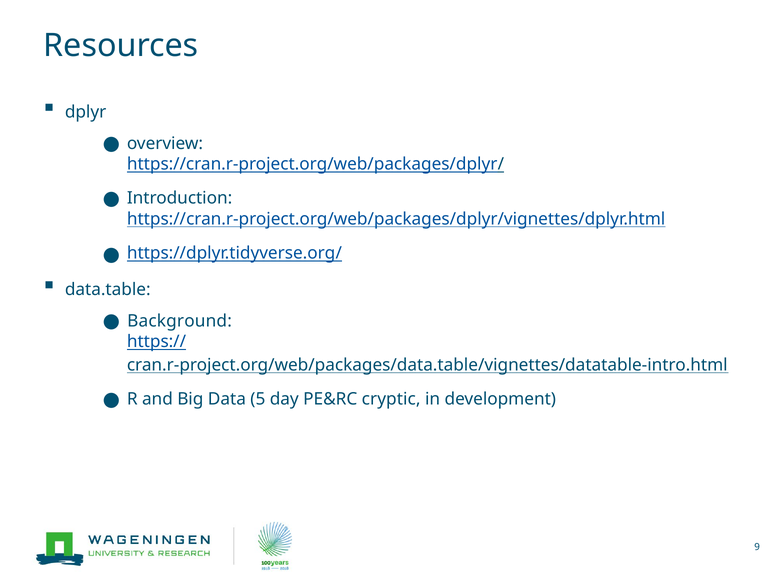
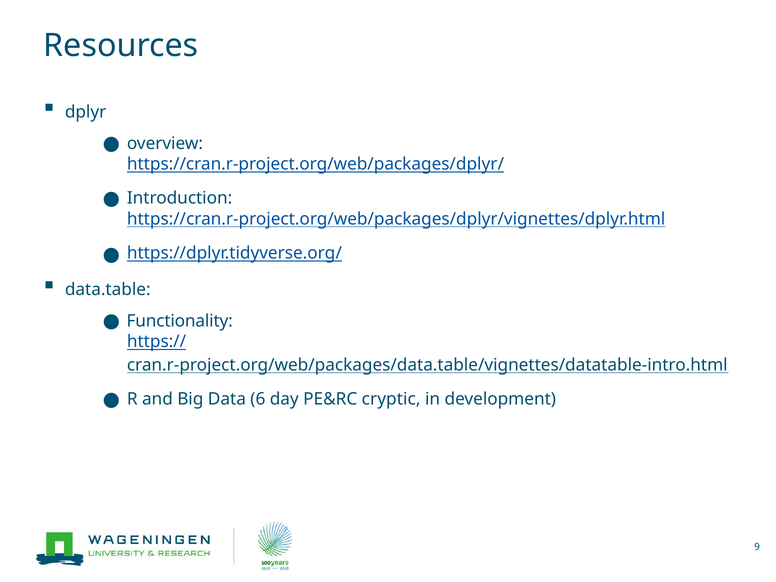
Background: Background -> Functionality
5: 5 -> 6
